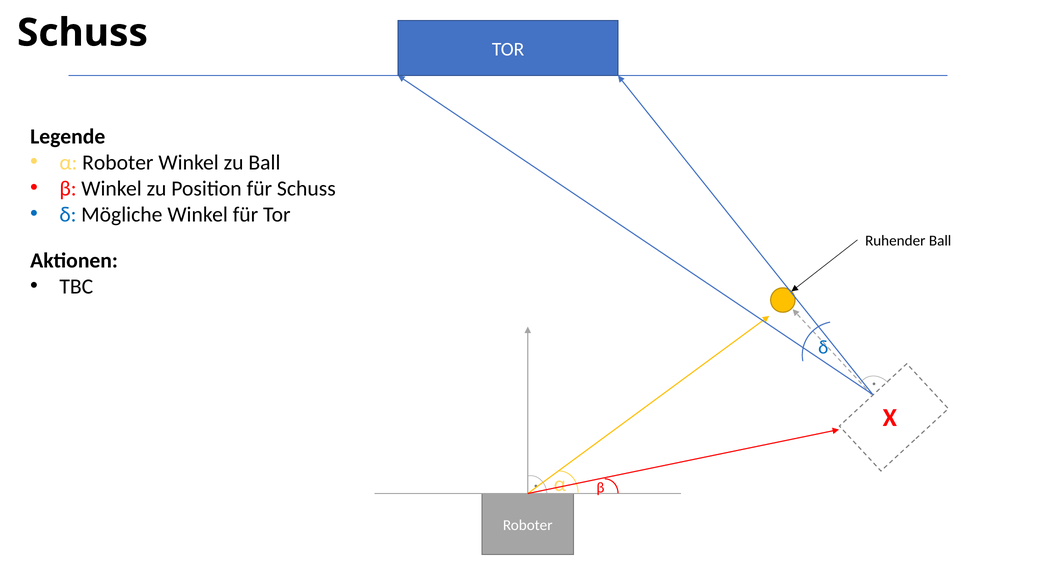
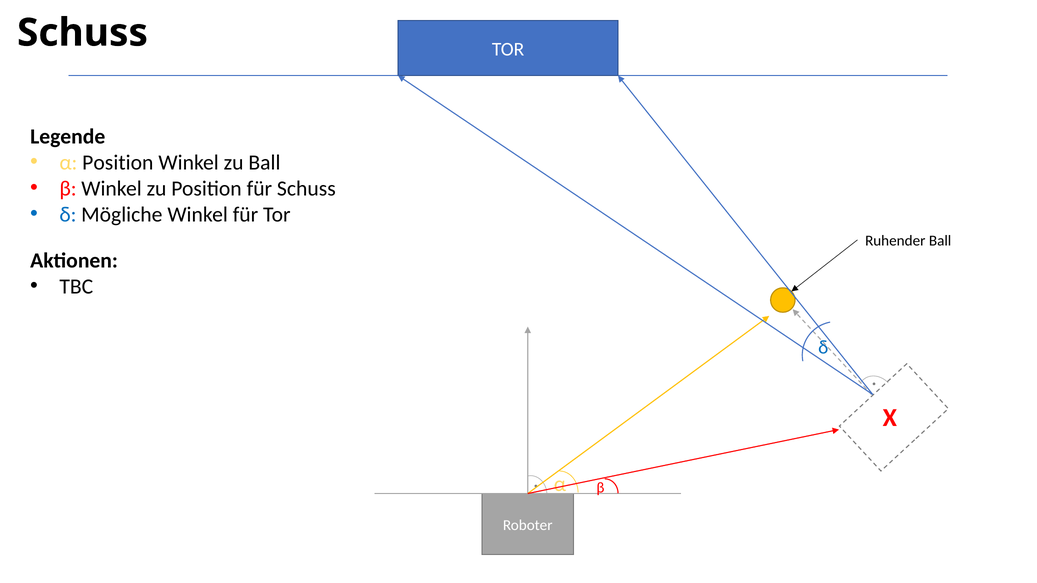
α Roboter: Roboter -> Position
